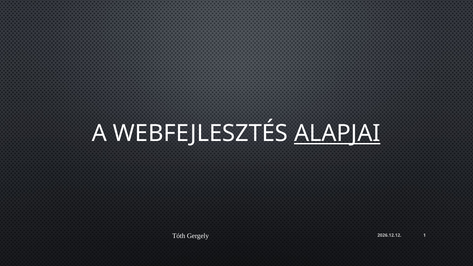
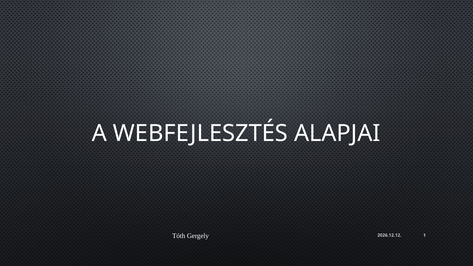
ALAPJAI underline: present -> none
